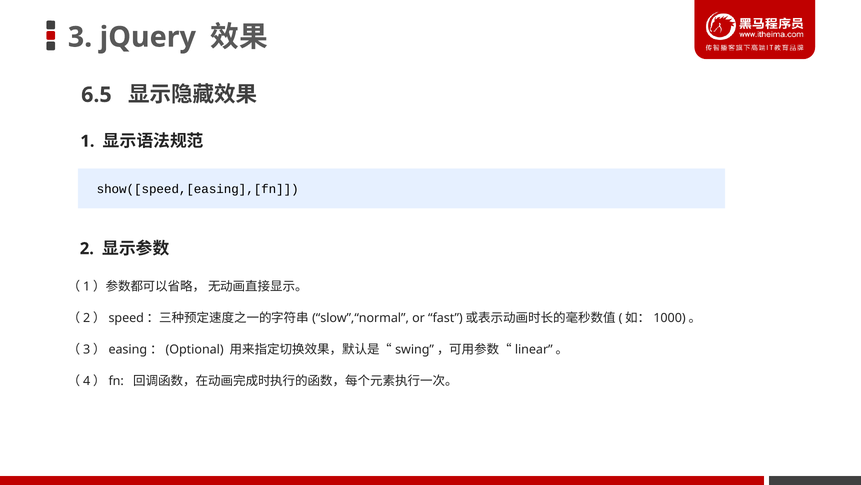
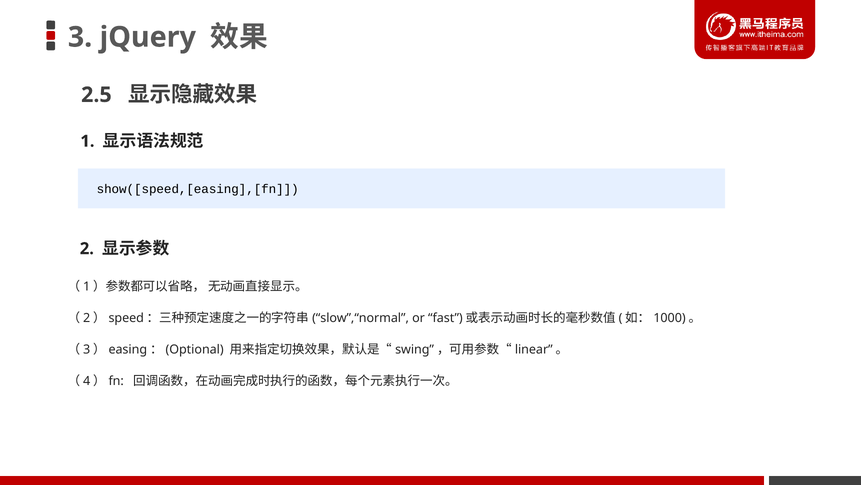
6.5: 6.5 -> 2.5
